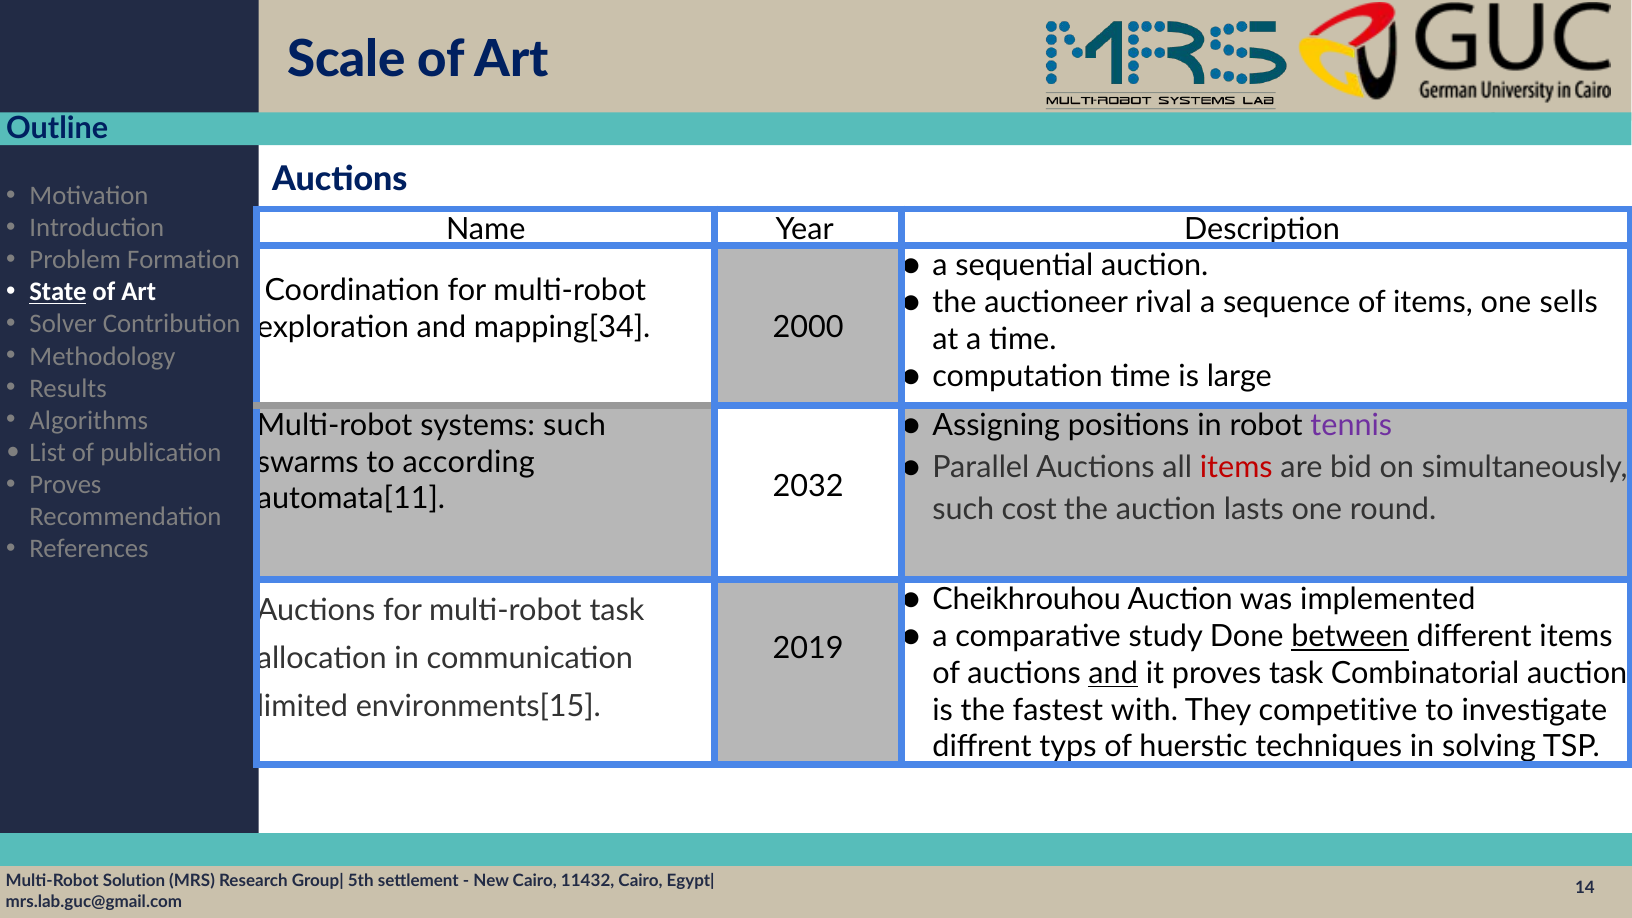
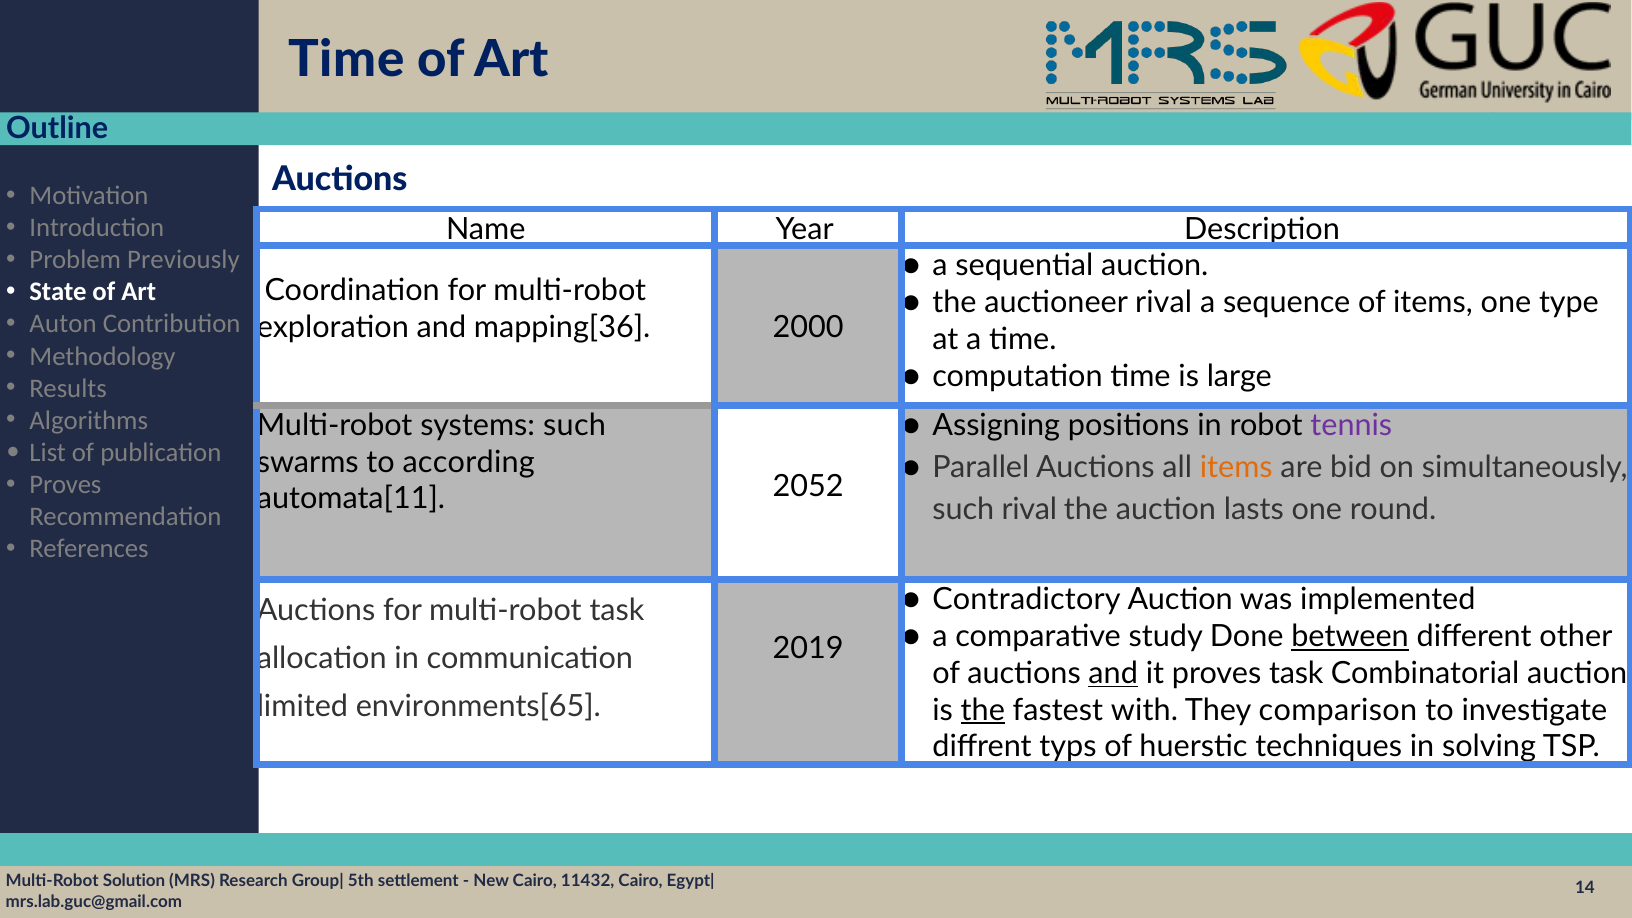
Scale at (347, 60): Scale -> Time
Formation: Formation -> Previously
State underline: present -> none
sells: sells -> type
Solver: Solver -> Auton
mapping[34: mapping[34 -> mapping[36
items at (1236, 468) colour: red -> orange
2032: 2032 -> 2052
such cost: cost -> rival
Cheikhrouhou: Cheikhrouhou -> Contradictory
different items: items -> other
environments[15: environments[15 -> environments[65
the at (983, 710) underline: none -> present
competitive: competitive -> comparison
